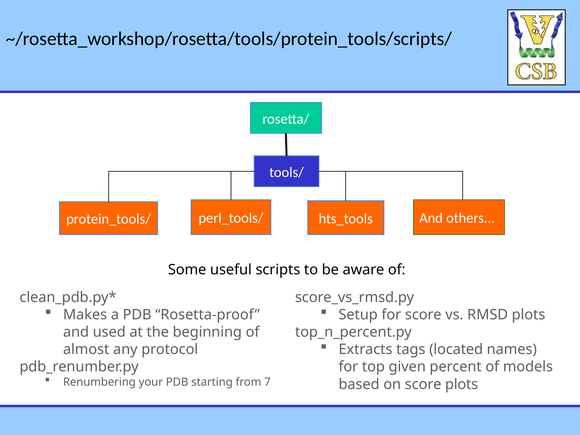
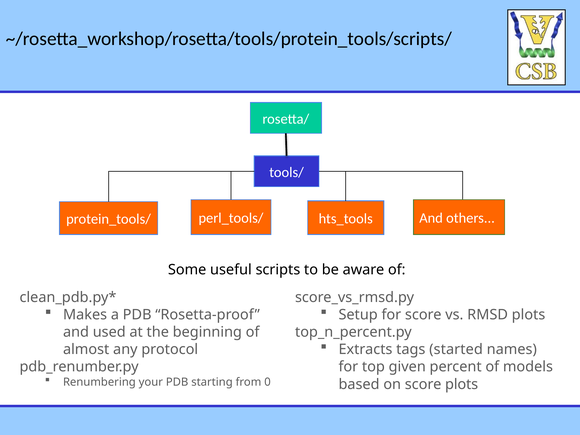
located: located -> started
7: 7 -> 0
